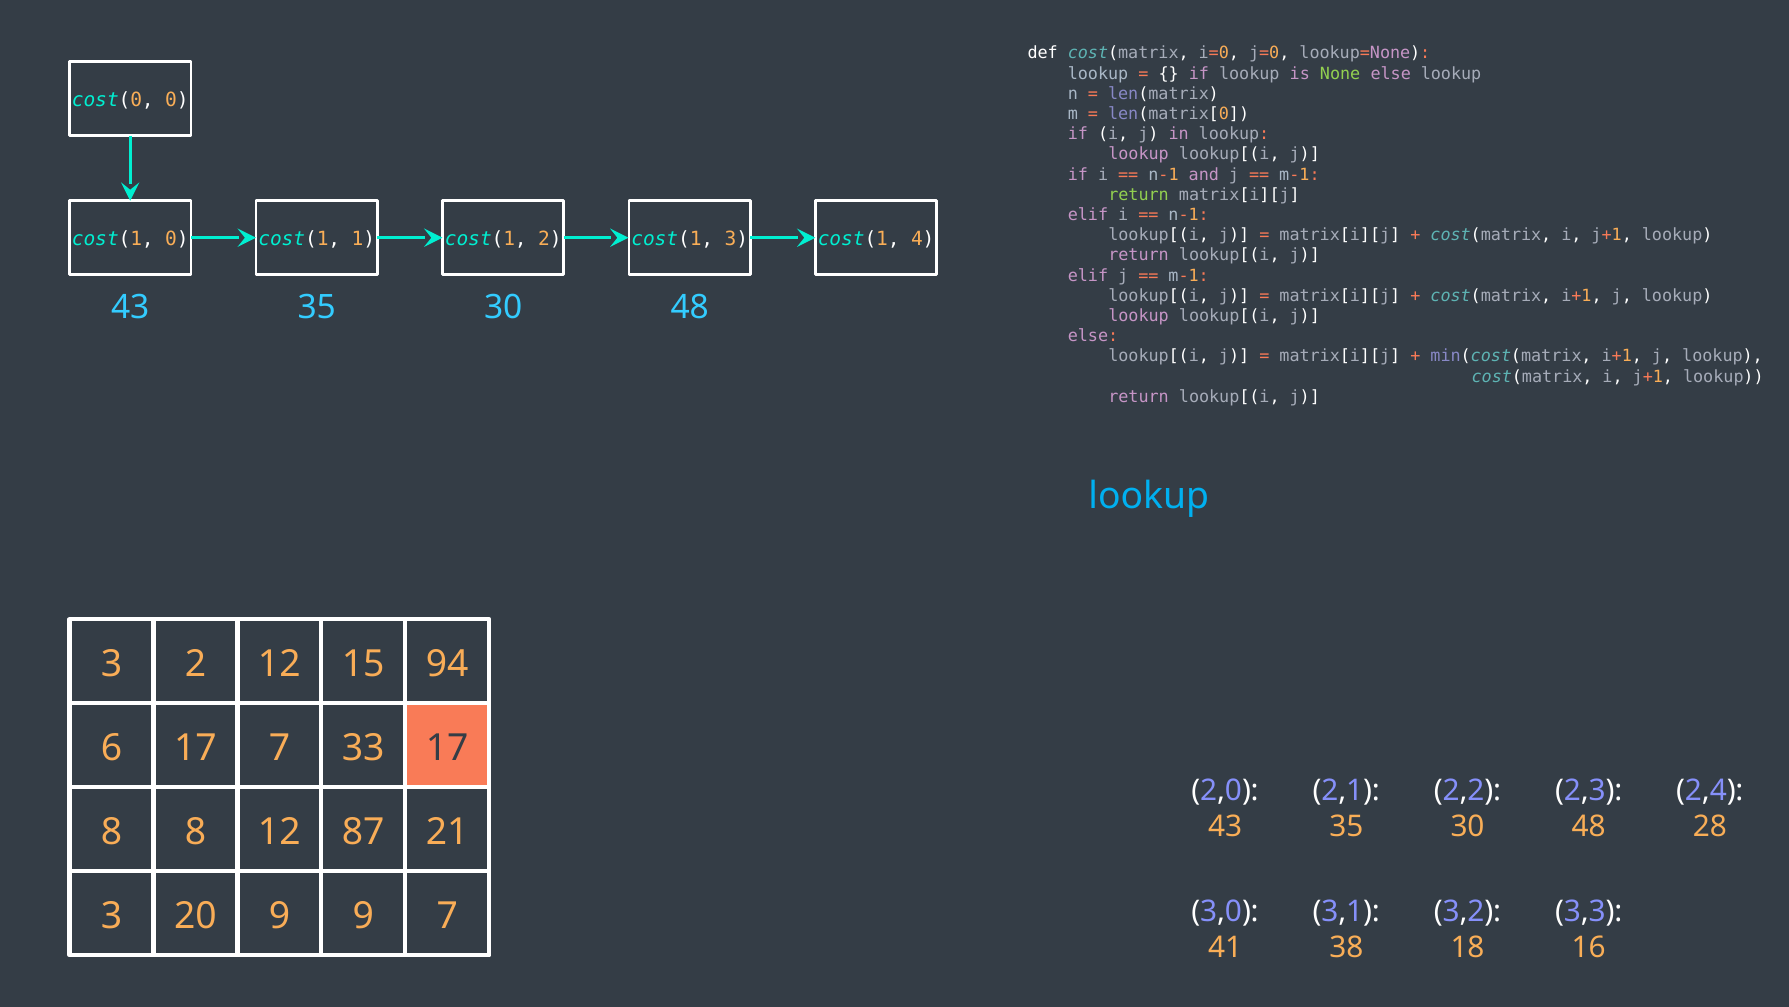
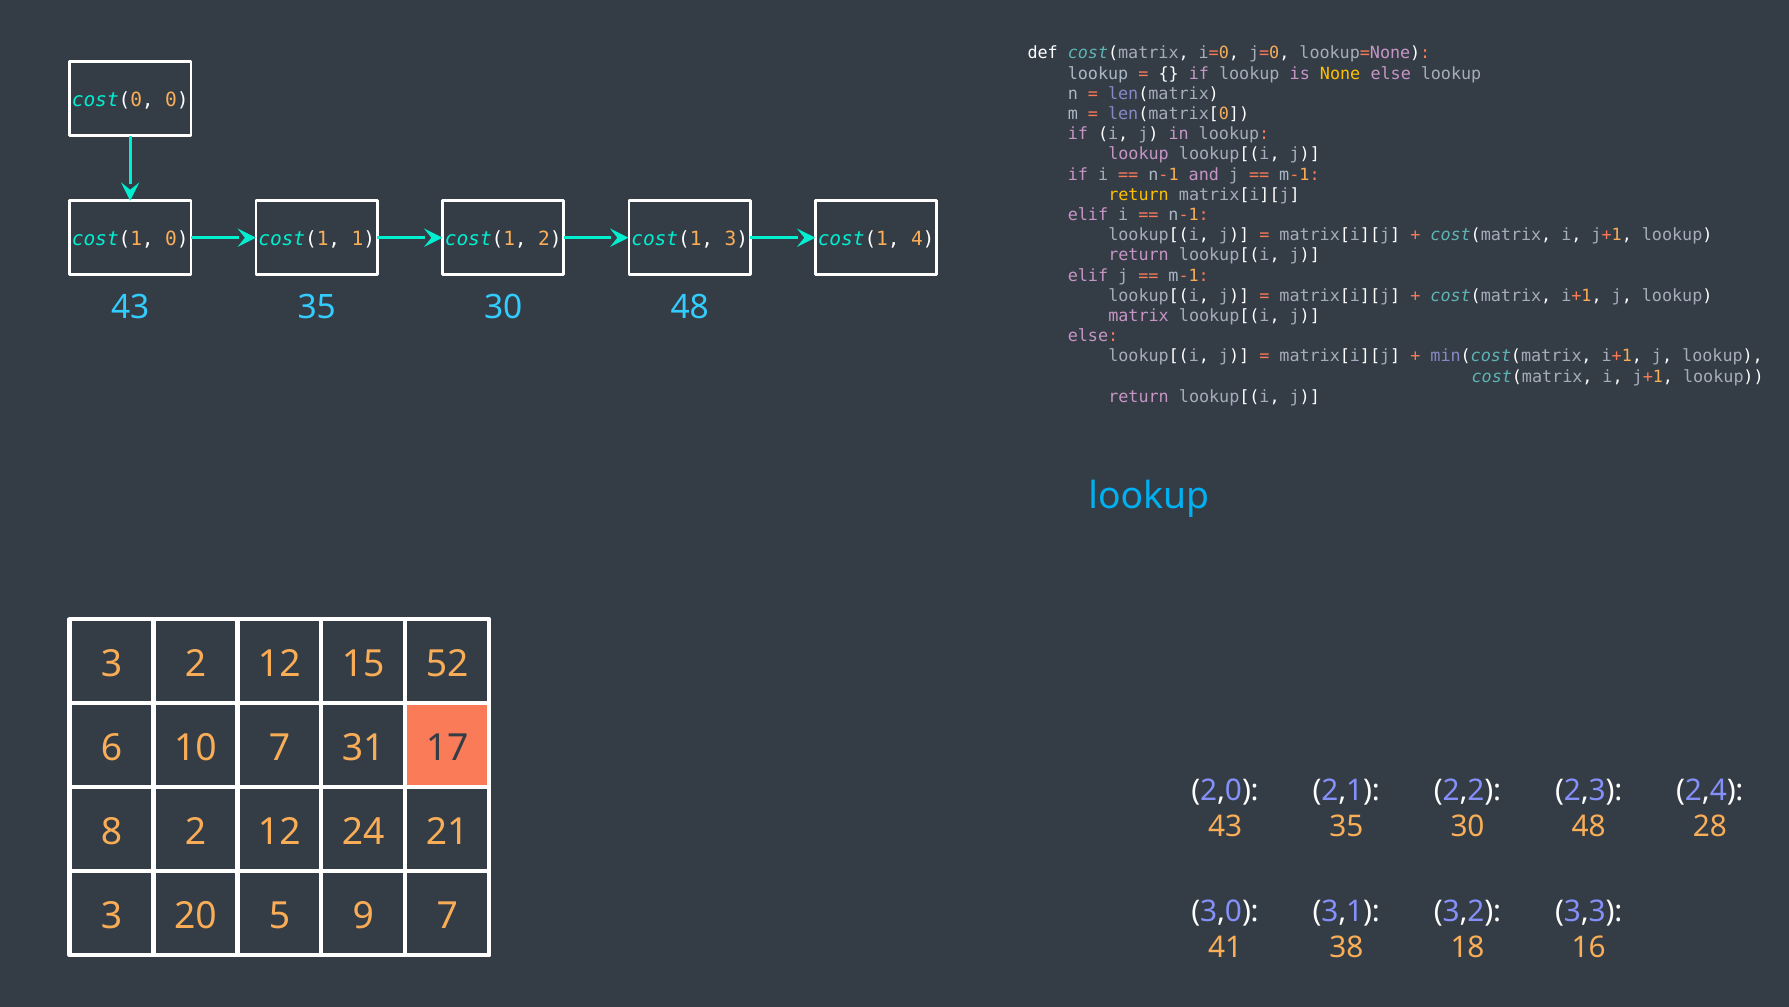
None colour: light green -> yellow
return at (1139, 195) colour: light green -> yellow
lookup at (1139, 316): lookup -> matrix
94: 94 -> 52
6 17: 17 -> 10
33: 33 -> 31
8 8: 8 -> 2
87: 87 -> 24
20 9: 9 -> 5
